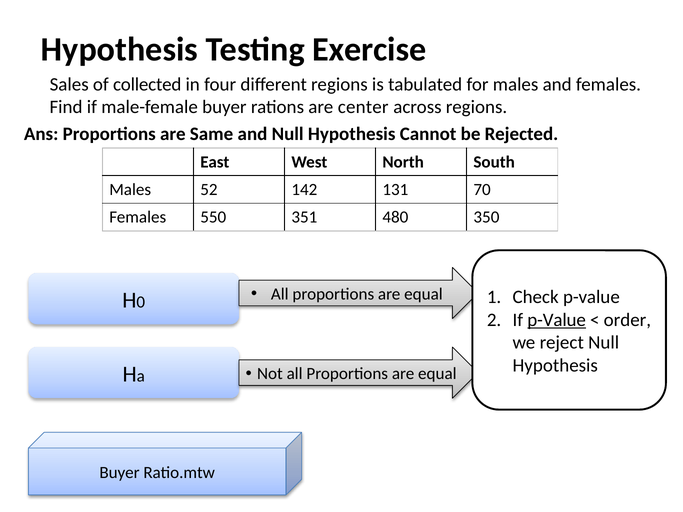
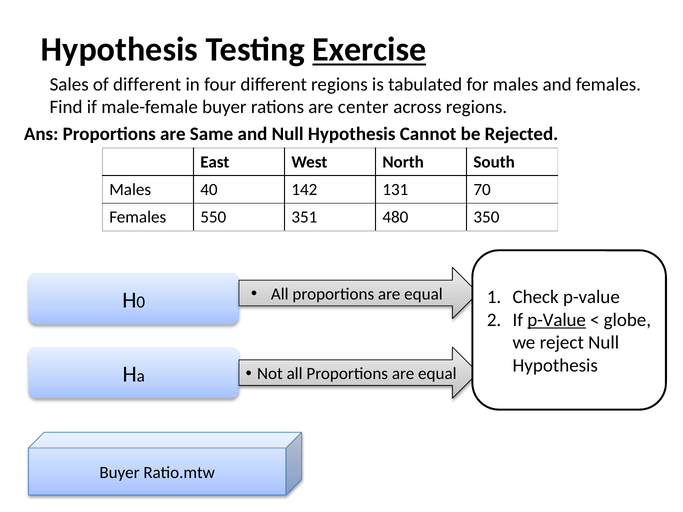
Exercise underline: none -> present
of collected: collected -> different
52: 52 -> 40
order: order -> globe
